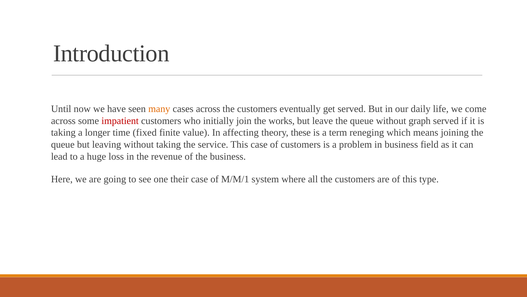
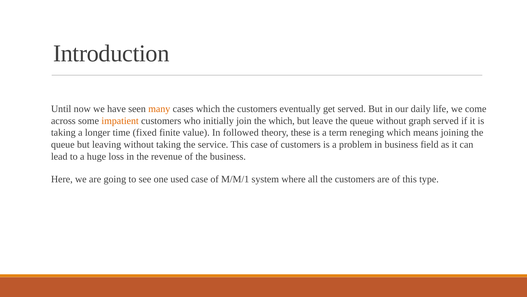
cases across: across -> which
impatient colour: red -> orange
the works: works -> which
affecting: affecting -> followed
their: their -> used
